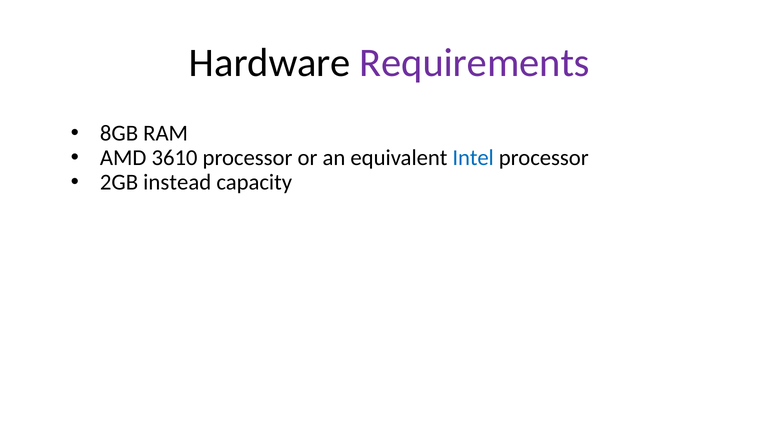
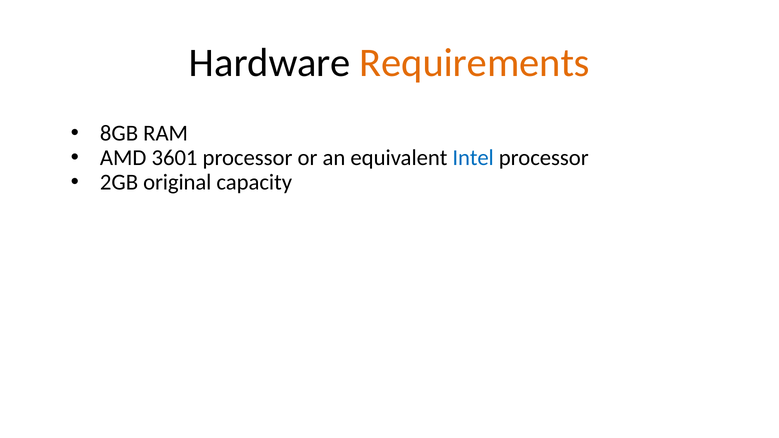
Requirements colour: purple -> orange
3610: 3610 -> 3601
instead: instead -> original
